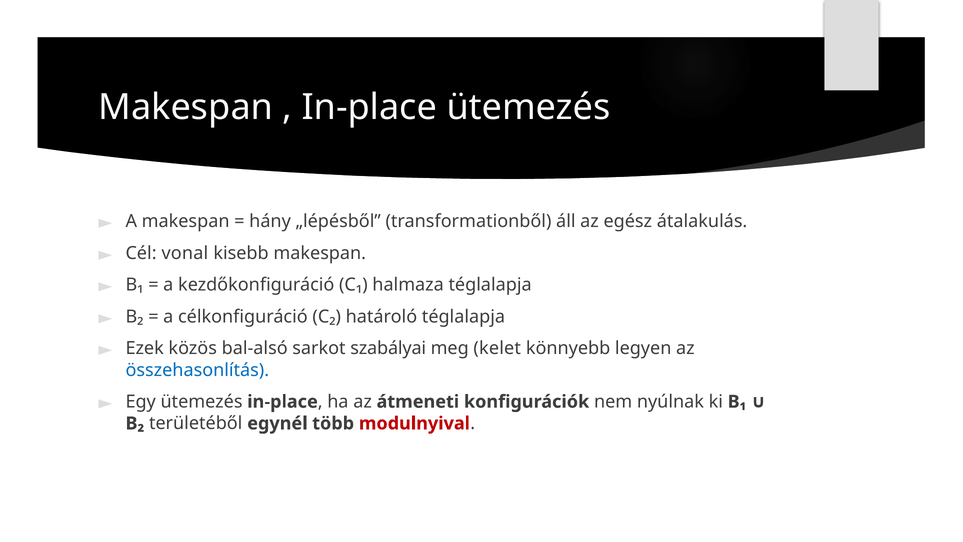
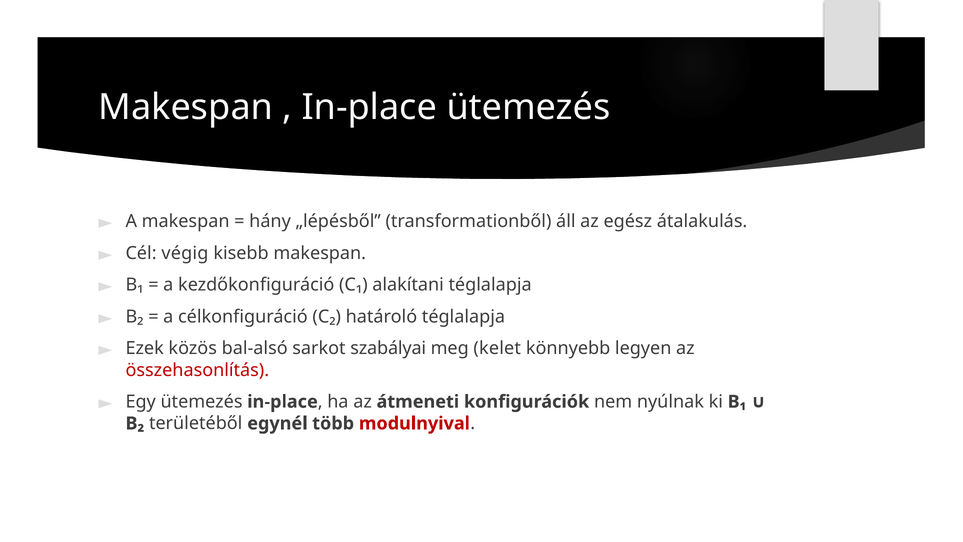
vonal: vonal -> végig
halmaza: halmaza -> alakítani
összehasonlítás colour: blue -> red
